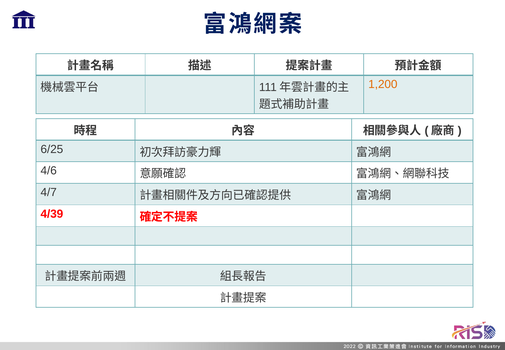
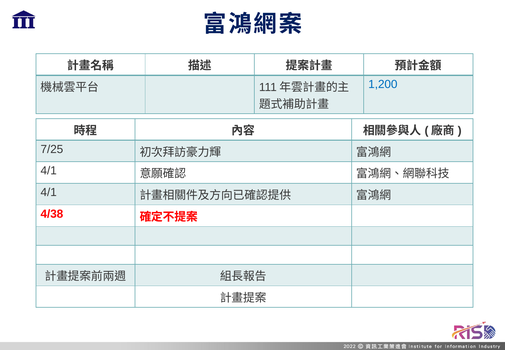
1,200 colour: orange -> blue
6/25: 6/25 -> 7/25
4/6 at (49, 171): 4/6 -> 4/1
4/7 at (49, 192): 4/7 -> 4/1
4/39: 4/39 -> 4/38
